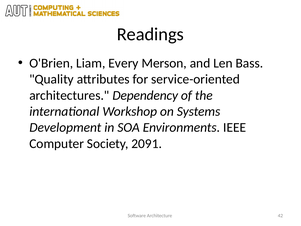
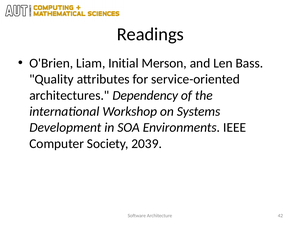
Every: Every -> Initial
2091: 2091 -> 2039
